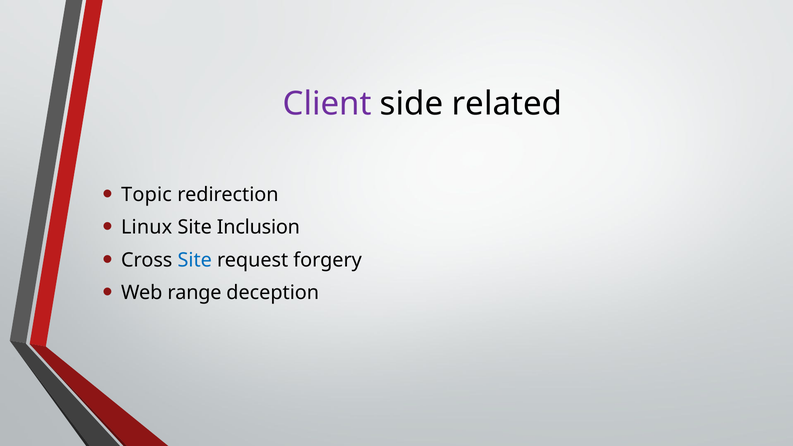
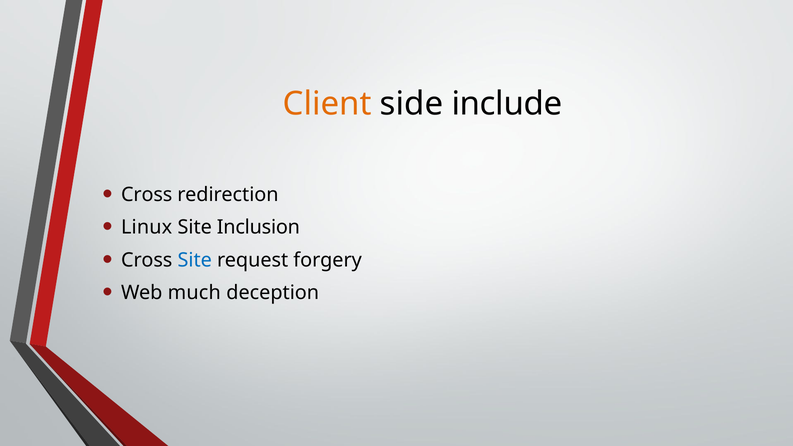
Client colour: purple -> orange
related: related -> include
Topic at (147, 195): Topic -> Cross
range: range -> much
